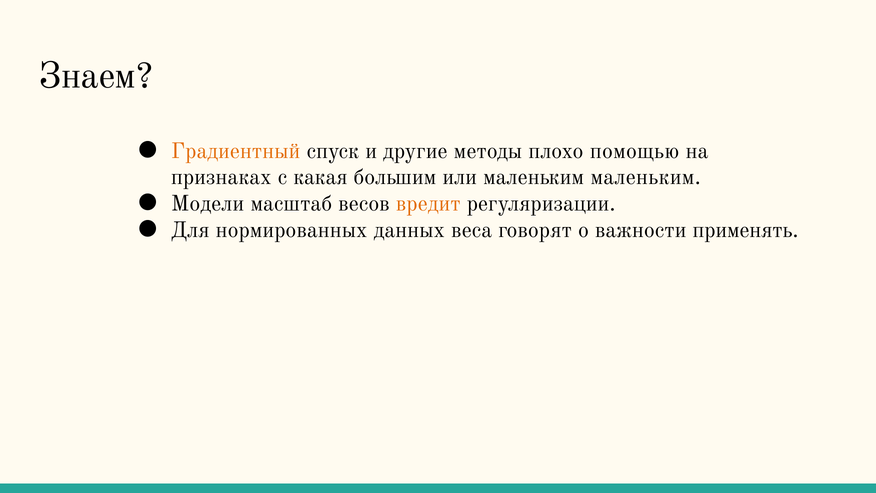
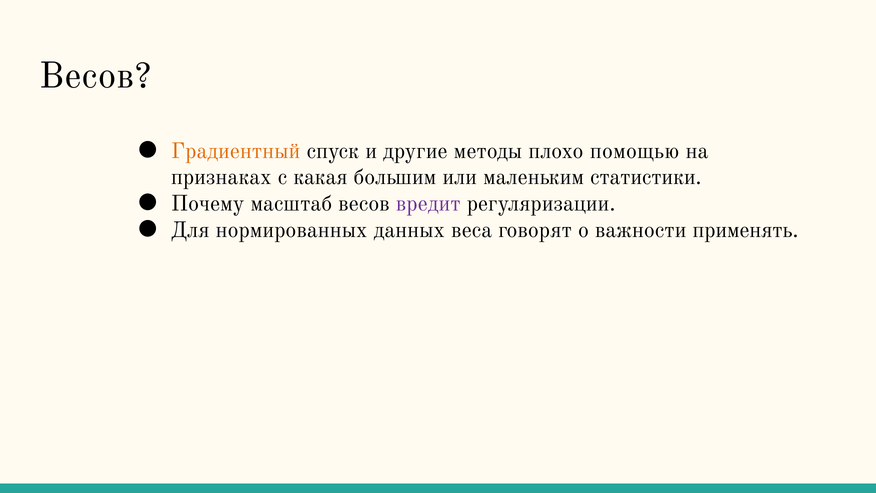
Знаем at (96, 76): Знаем -> Весов
маленьким маленьким: маленьким -> статистики
Модели: Модели -> Почему
вредит colour: orange -> purple
